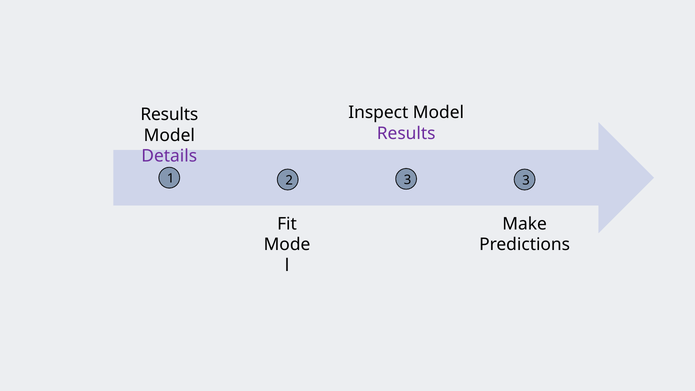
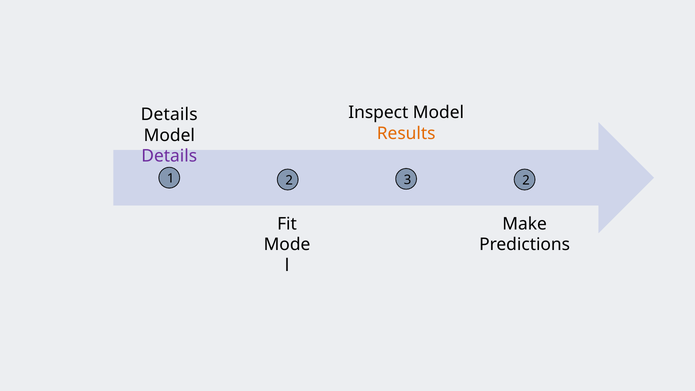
Results at (169, 114): Results -> Details
Results at (406, 133) colour: purple -> orange
3 3: 3 -> 2
